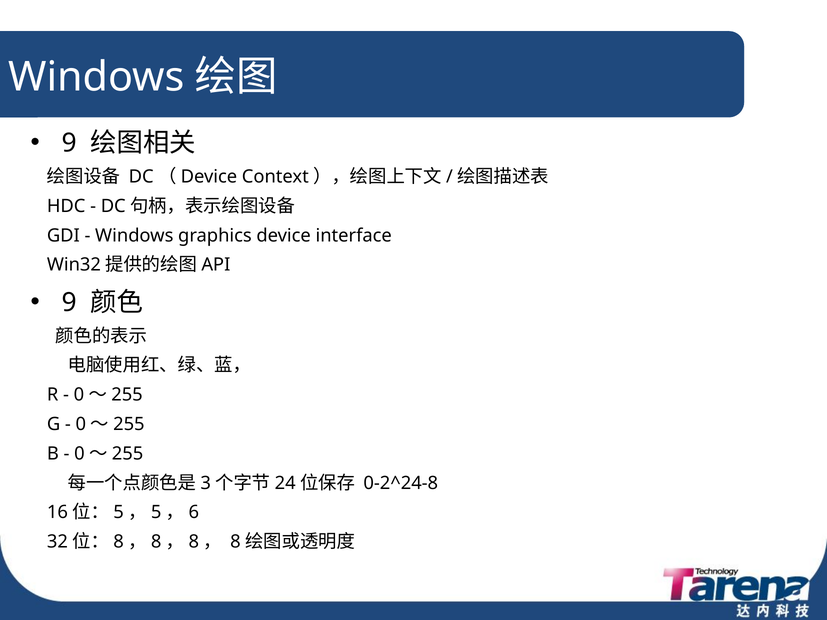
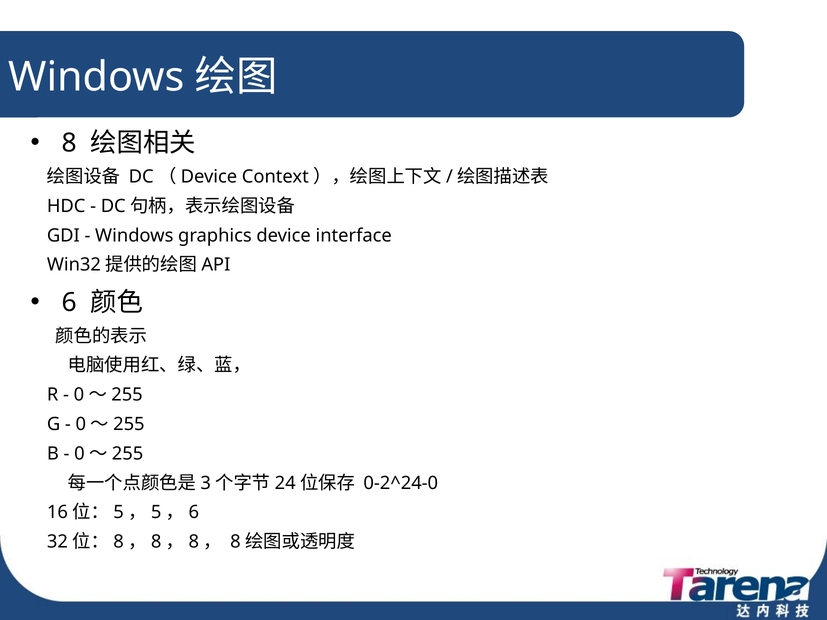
9 at (70, 143): 9 -> 8
9 at (70, 303): 9 -> 6
0-2^24-8: 0-2^24-8 -> 0-2^24-0
